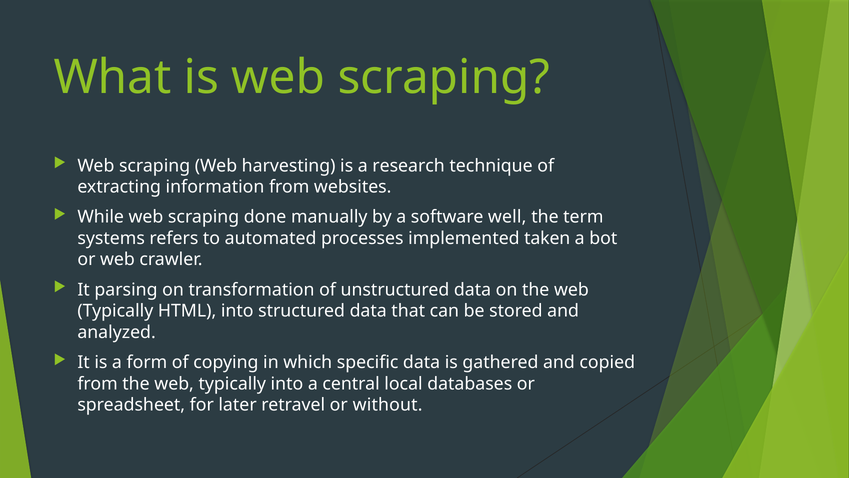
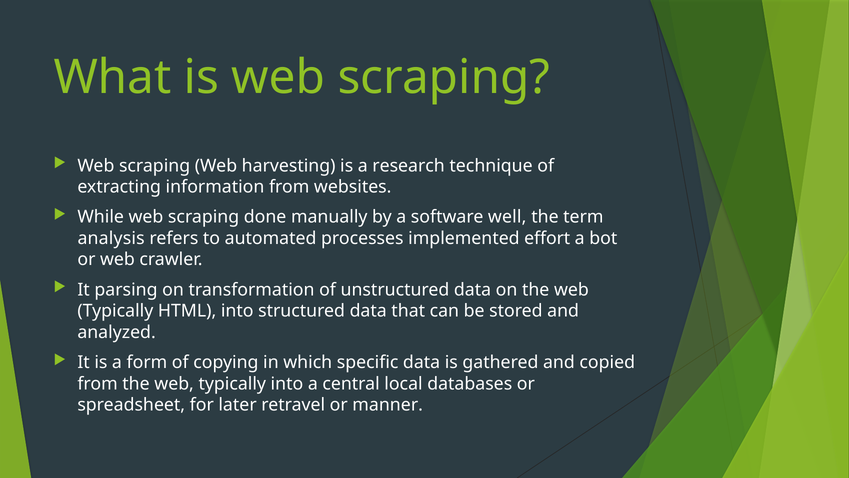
systems: systems -> analysis
taken: taken -> effort
without: without -> manner
